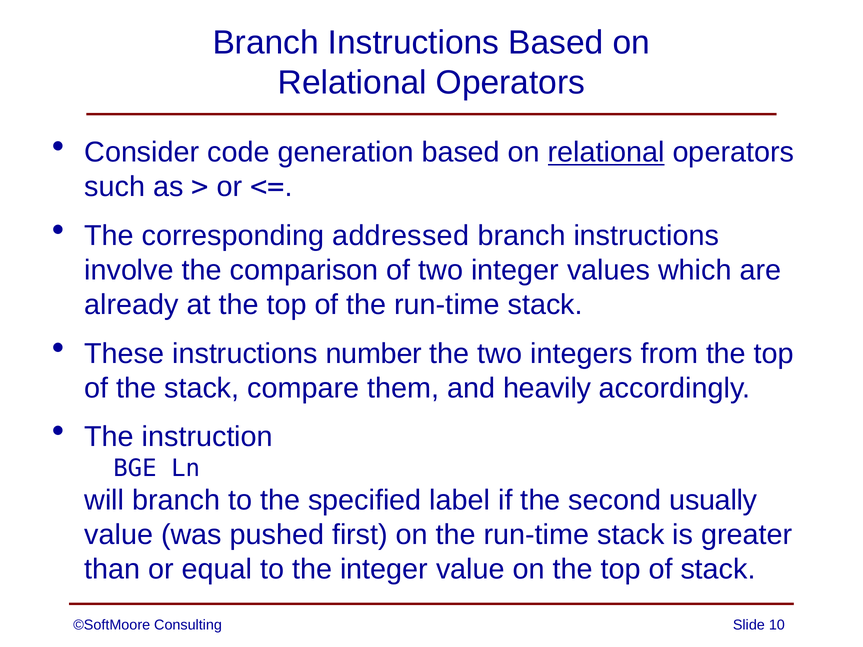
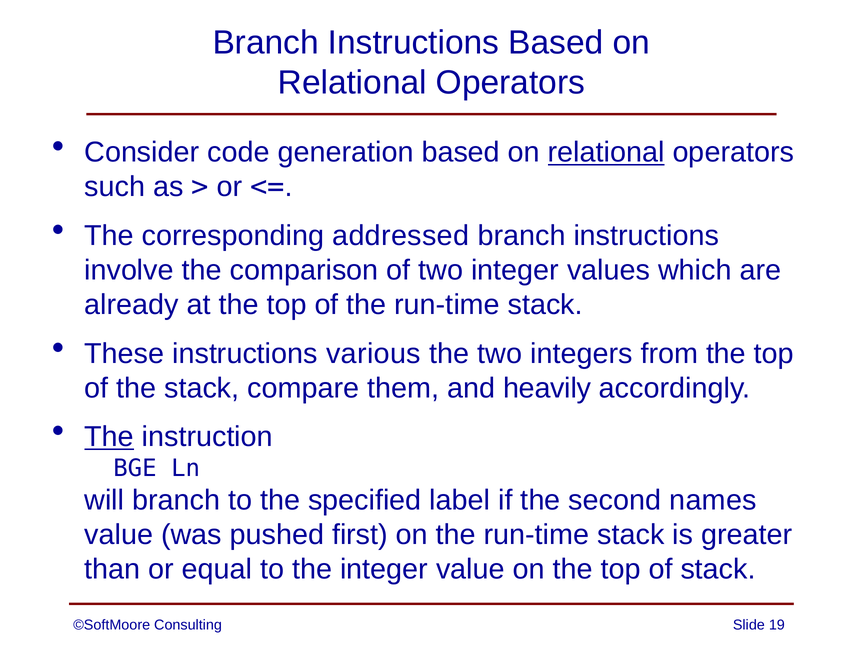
number: number -> various
The at (109, 437) underline: none -> present
usually: usually -> names
10: 10 -> 19
